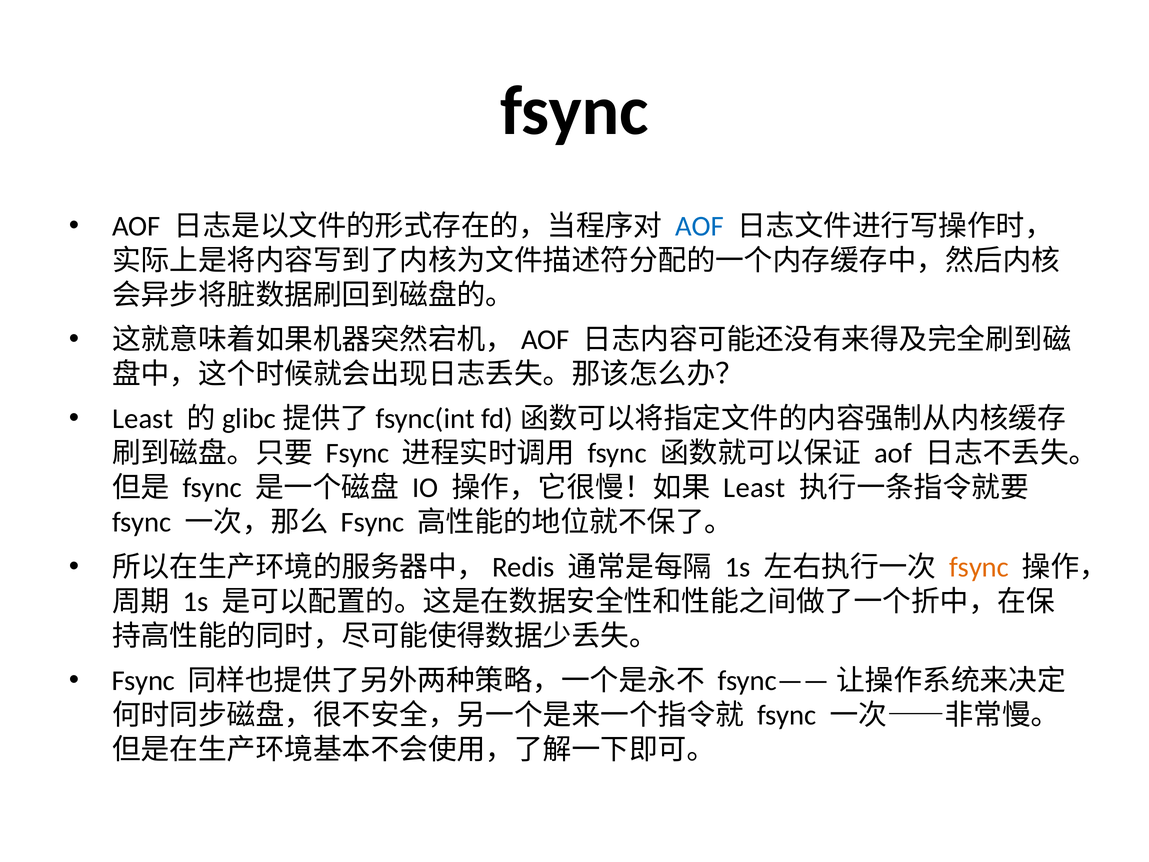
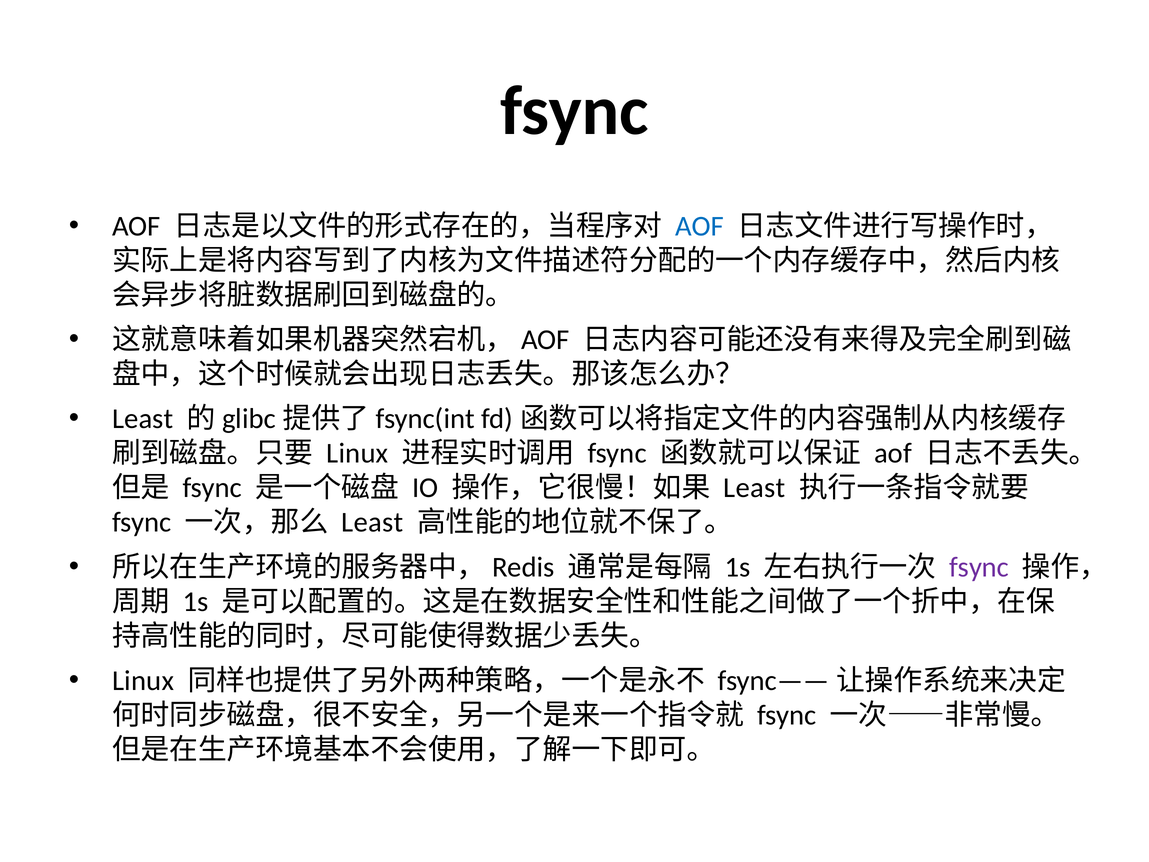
Fsync at (358, 453): Fsync -> Linux
Fsync at (373, 522): Fsync -> Least
fsync at (979, 567) colour: orange -> purple
Fsync at (143, 681): Fsync -> Linux
